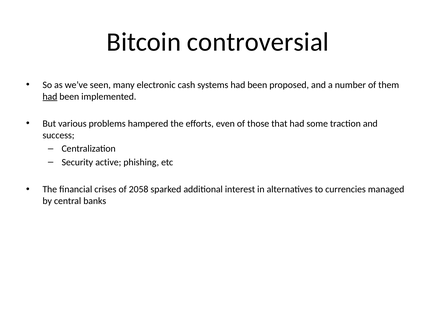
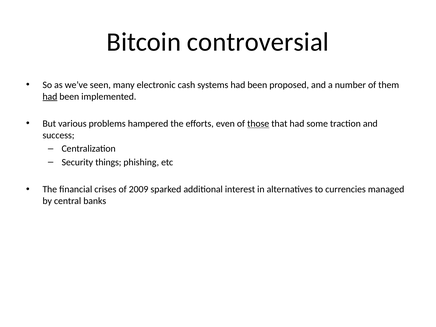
those underline: none -> present
active: active -> things
2058: 2058 -> 2009
